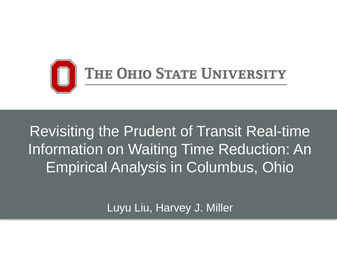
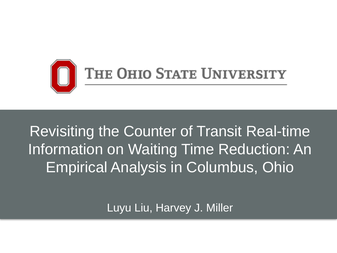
Prudent: Prudent -> Counter
